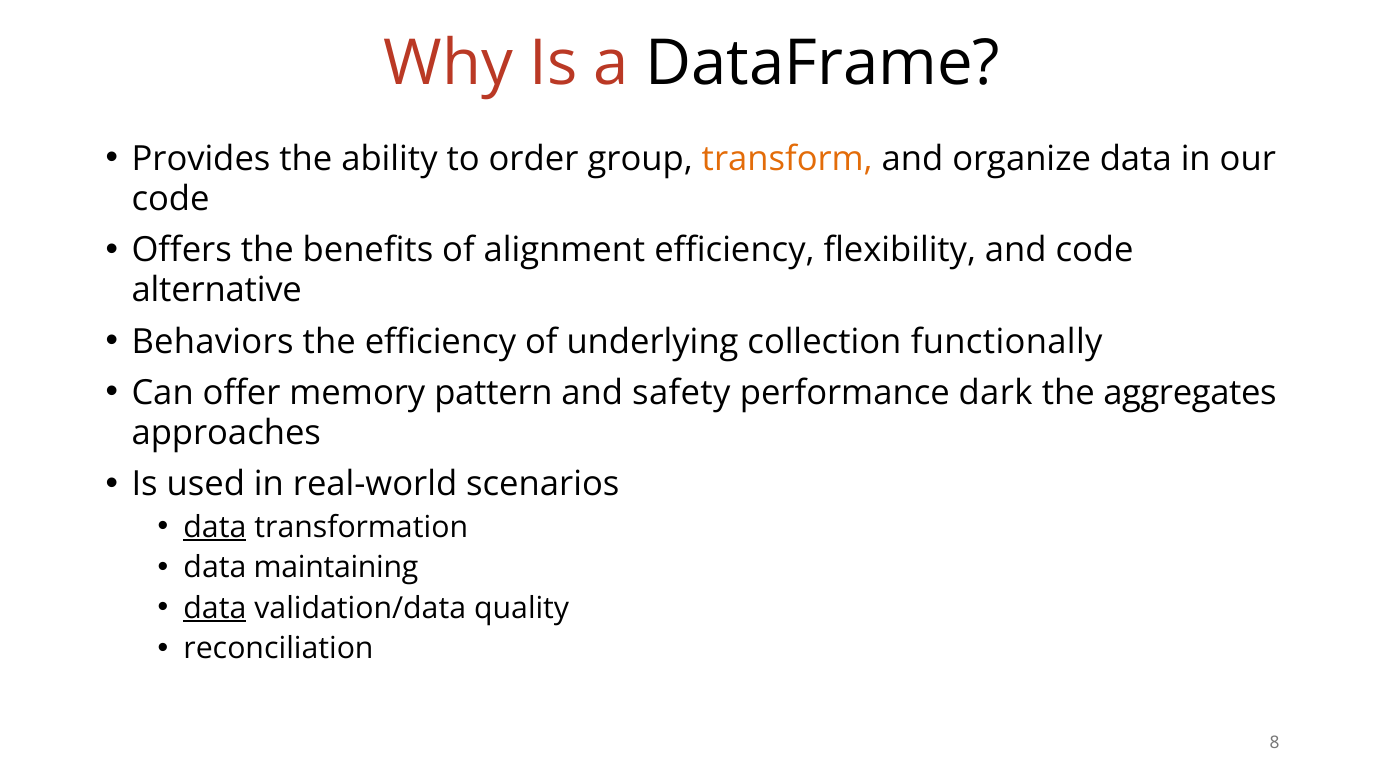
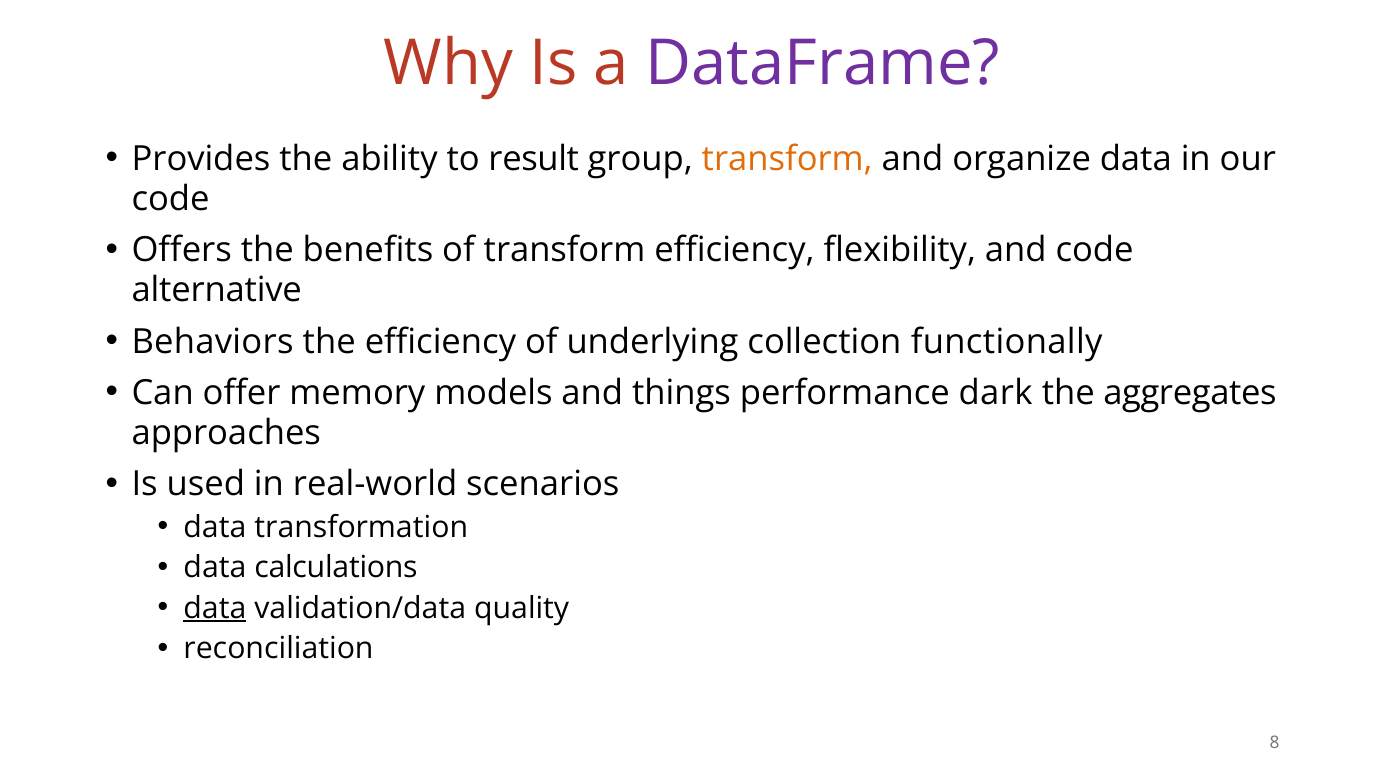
DataFrame colour: black -> purple
order: order -> result
of alignment: alignment -> transform
pattern: pattern -> models
safety: safety -> things
data at (215, 527) underline: present -> none
maintaining: maintaining -> calculations
